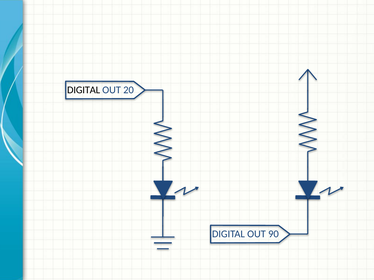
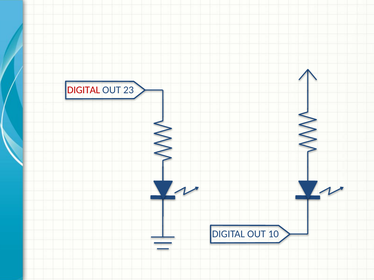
DIGITAL at (84, 90) colour: black -> red
20: 20 -> 23
90: 90 -> 10
